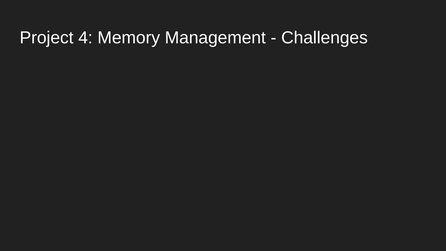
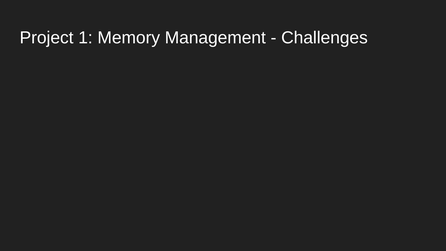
4: 4 -> 1
